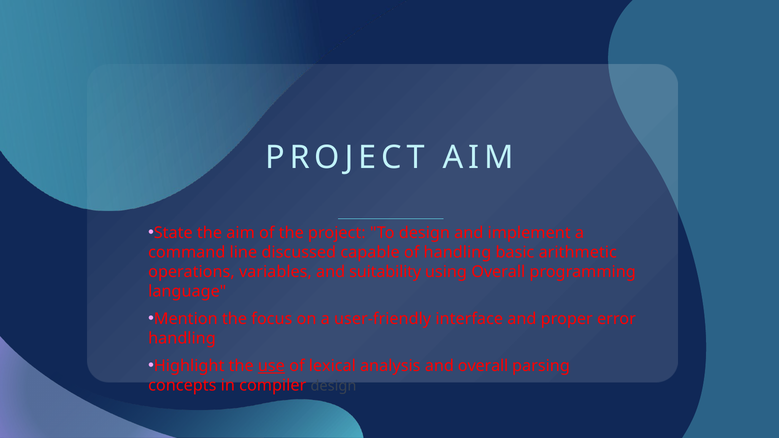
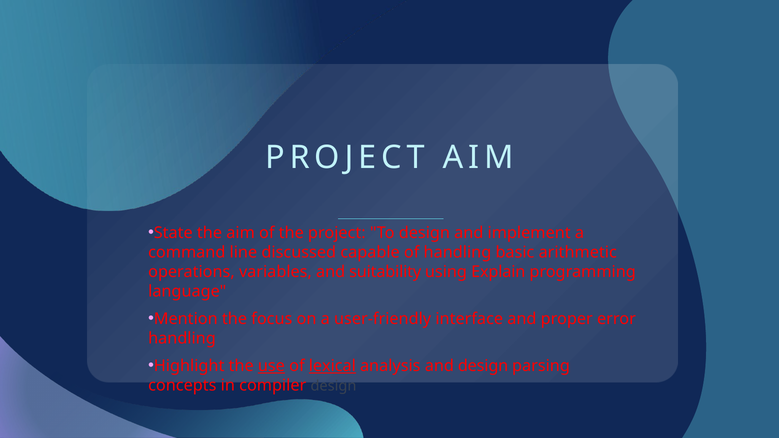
using Overall: Overall -> Explain
lexical underline: none -> present
and overall: overall -> design
